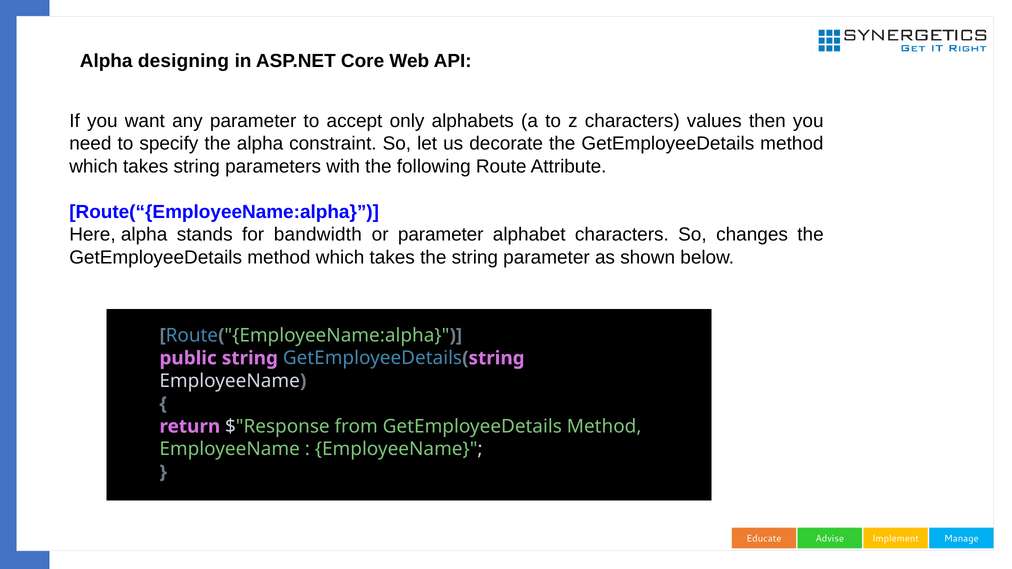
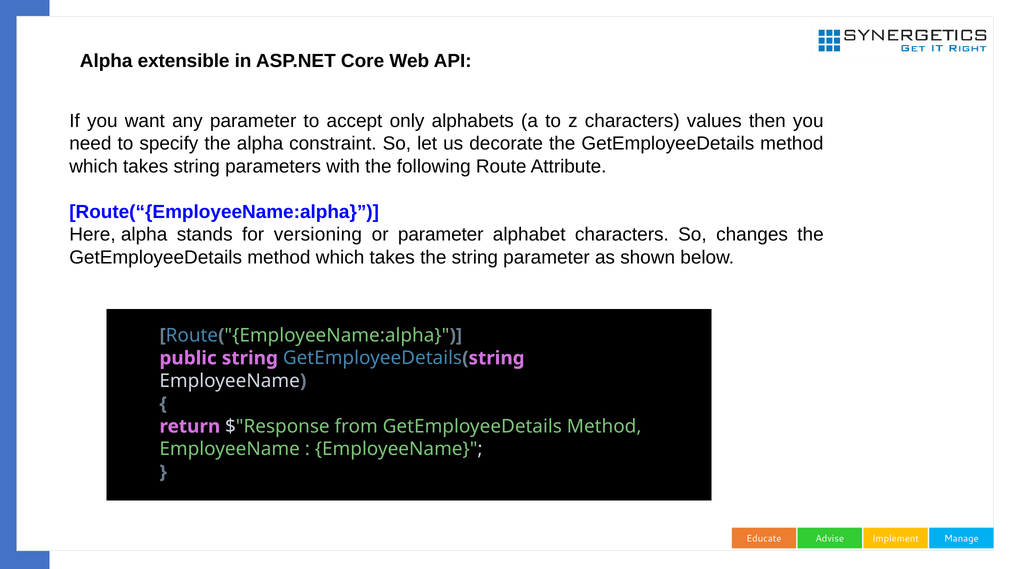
designing: designing -> extensible
bandwidth: bandwidth -> versioning
